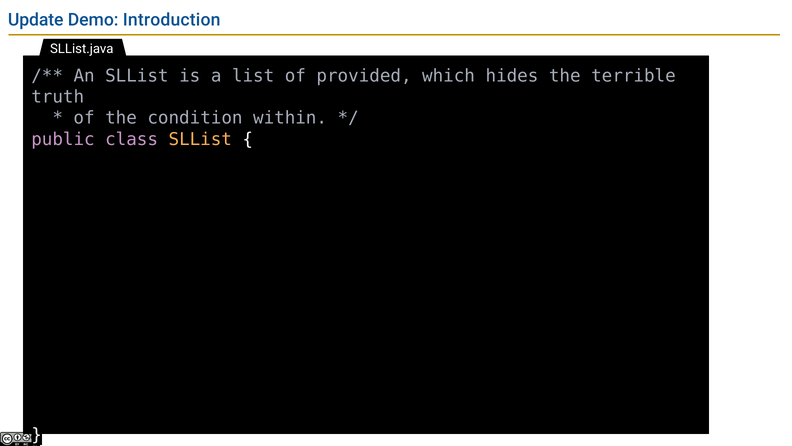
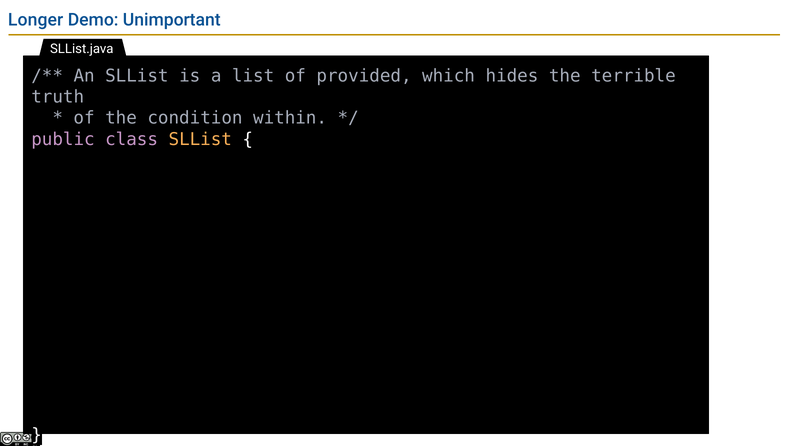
Update: Update -> Longer
Introduction: Introduction -> Unimportant
